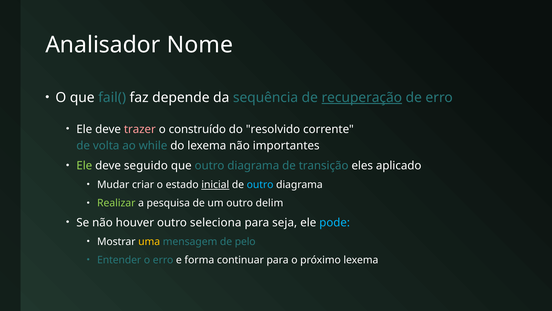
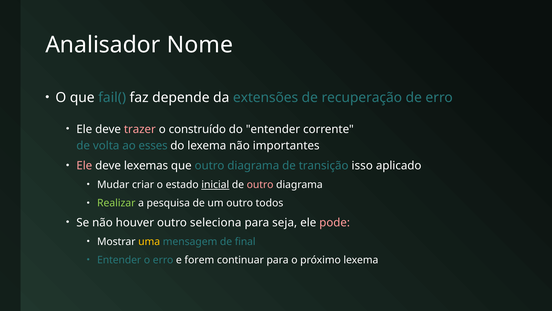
sequência: sequência -> extensões
recuperação underline: present -> none
do resolvido: resolvido -> entender
while: while -> esses
Ele at (84, 166) colour: light green -> pink
seguido: seguido -> lexemas
eles: eles -> isso
outro at (260, 185) colour: light blue -> pink
delim: delim -> todos
pode colour: light blue -> pink
pelo: pelo -> final
forma: forma -> forem
